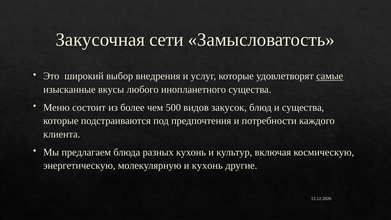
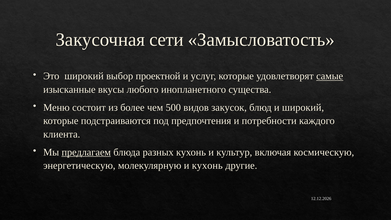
внедрения: внедрения -> проектной
и существа: существа -> широкий
предлагаем underline: none -> present
